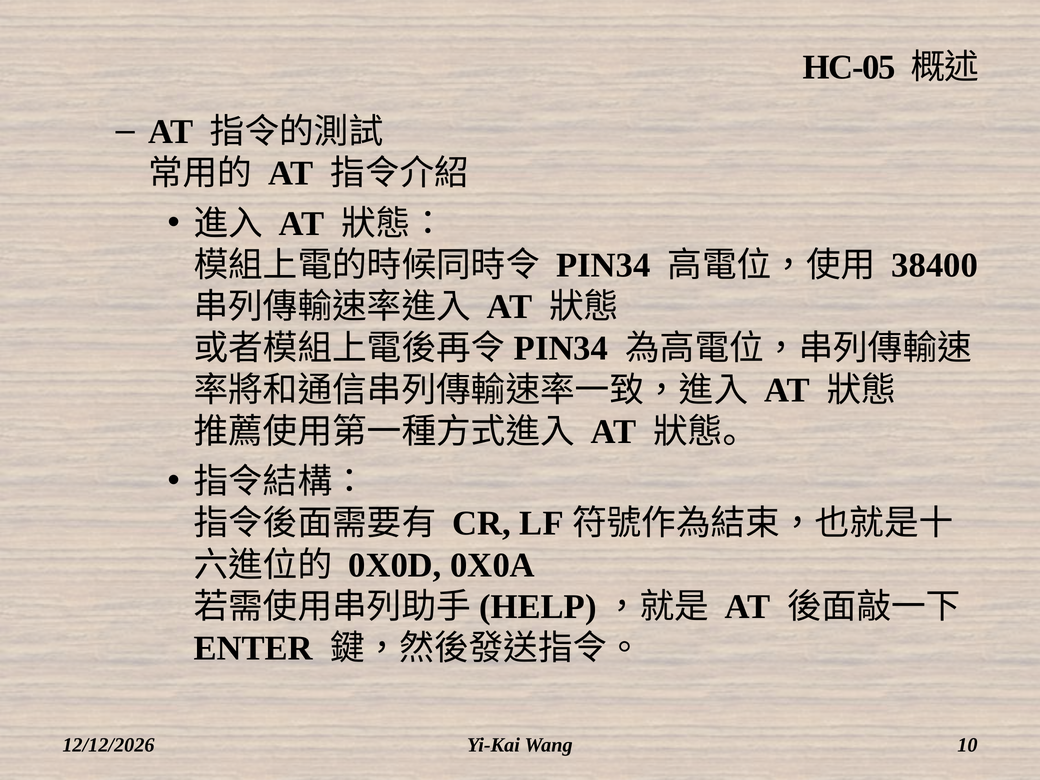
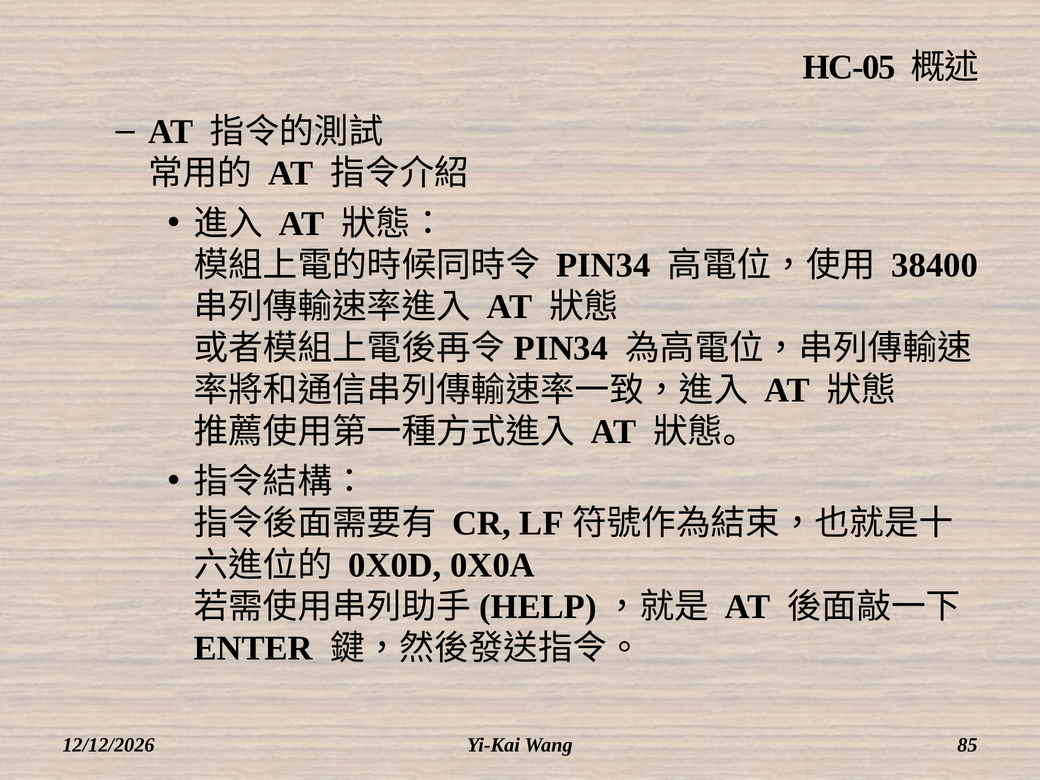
10: 10 -> 85
